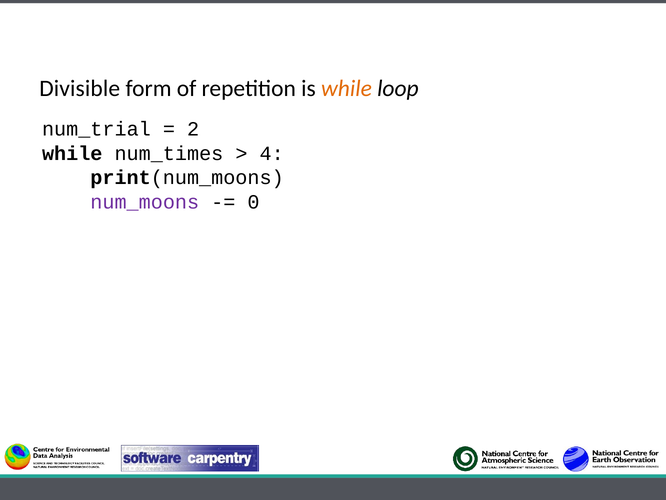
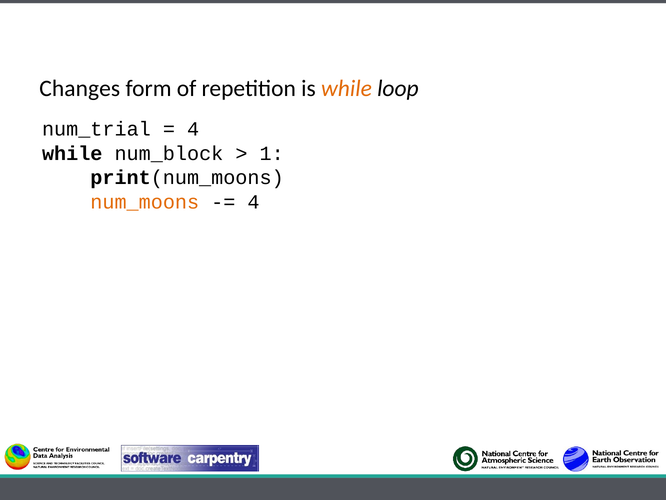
Divisible: Divisible -> Changes
2 at (193, 129): 2 -> 4
num_times: num_times -> num_block
4: 4 -> 1
num_moons colour: purple -> orange
0 at (254, 202): 0 -> 4
